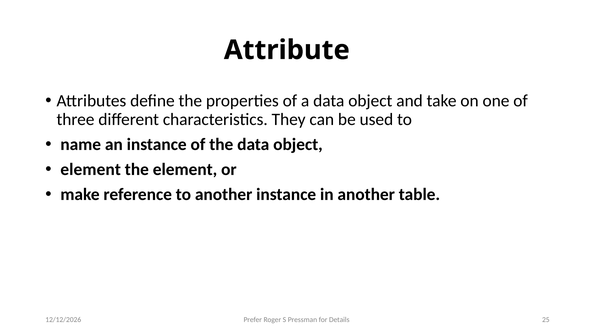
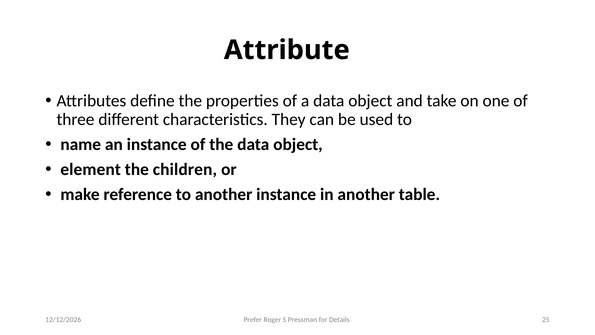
the element: element -> children
